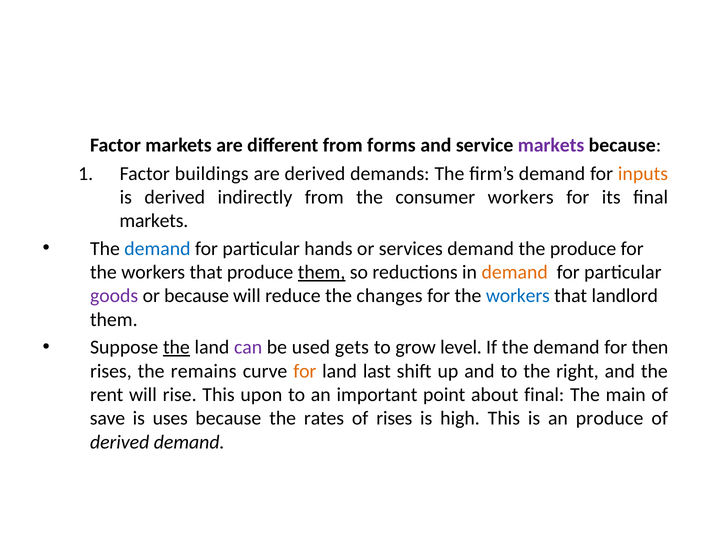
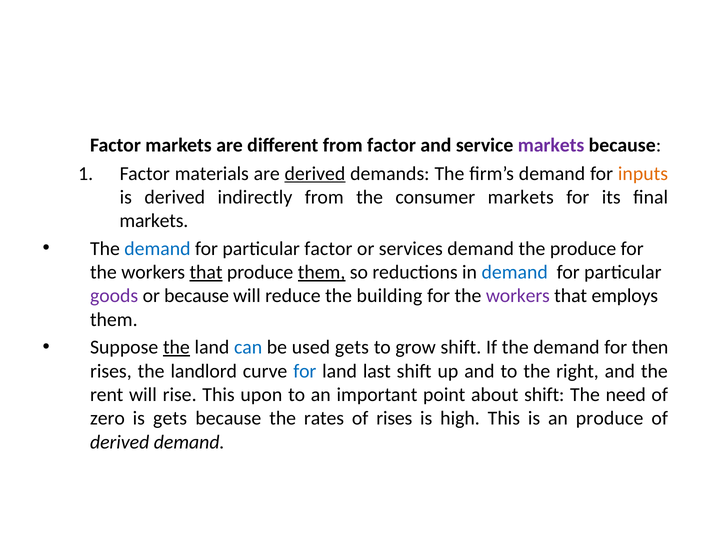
from forms: forms -> factor
buildings: buildings -> materials
derived at (315, 174) underline: none -> present
consumer workers: workers -> markets
particular hands: hands -> factor
that at (206, 272) underline: none -> present
demand at (515, 272) colour: orange -> blue
changes: changes -> building
workers at (518, 296) colour: blue -> purple
landlord: landlord -> employs
can colour: purple -> blue
grow level: level -> shift
remains: remains -> landlord
for at (305, 371) colour: orange -> blue
about final: final -> shift
main: main -> need
save: save -> zero
is uses: uses -> gets
